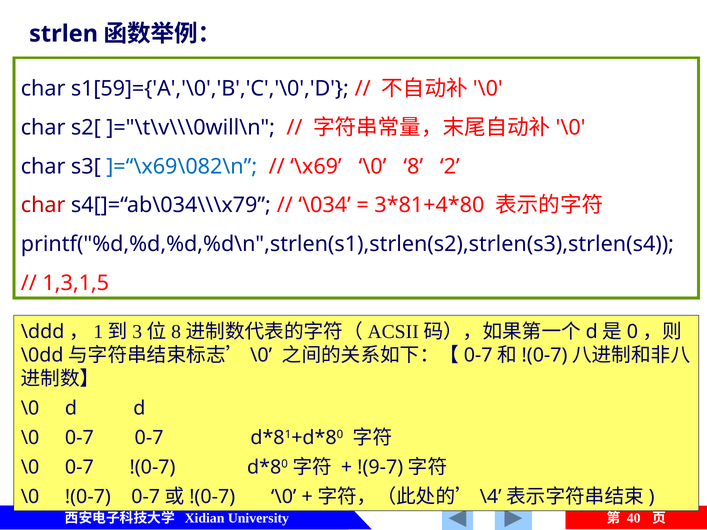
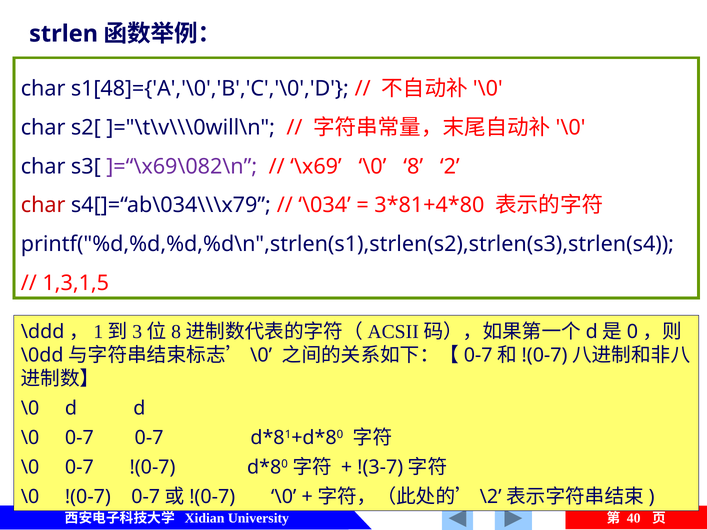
s1[59]={'A','\0','B','C','\0','D: s1[59]={'A','\0','B','C','\0','D -> s1[48]={'A','\0','B','C','\0','D
]=“\x69\082\n colour: blue -> purple
!(9-7: !(9-7 -> !(3-7
\4: \4 -> \2
